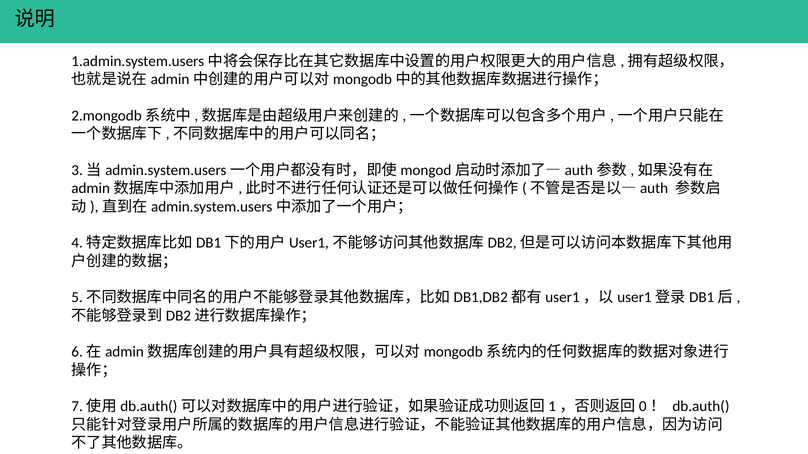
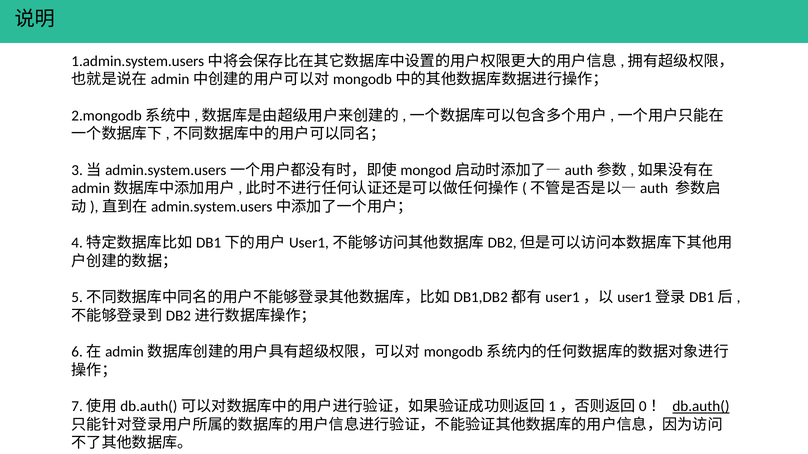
db.auth( underline: none -> present
